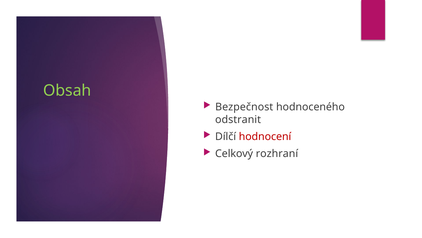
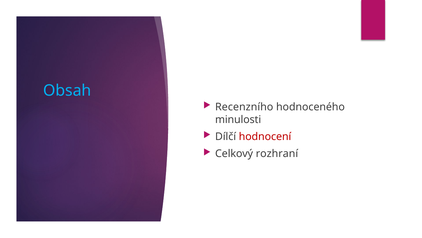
Obsah colour: light green -> light blue
Bezpečnost: Bezpečnost -> Recenzního
odstranit: odstranit -> minulosti
